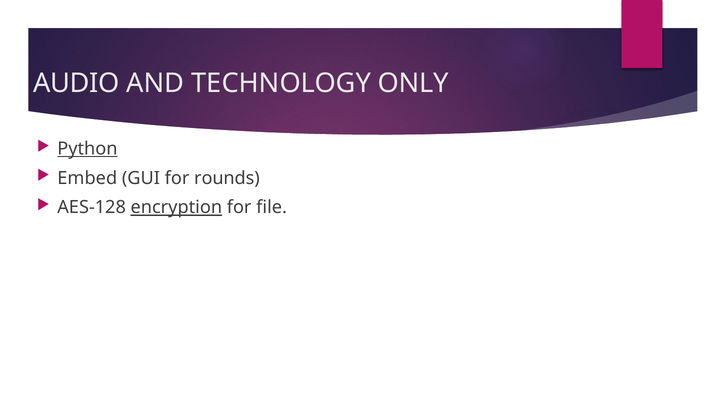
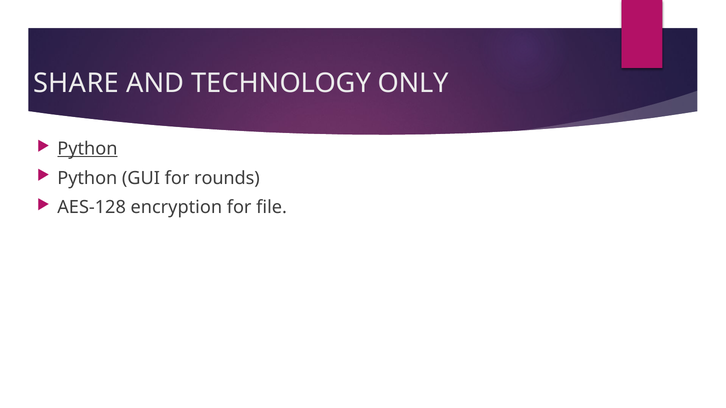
AUDIO: AUDIO -> SHARE
Embed at (87, 178): Embed -> Python
encryption underline: present -> none
